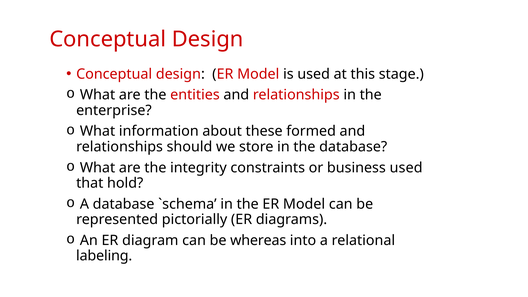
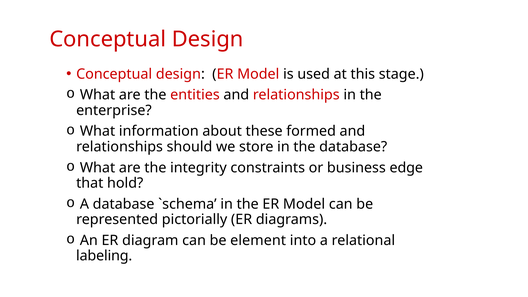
business used: used -> edge
whereas: whereas -> element
